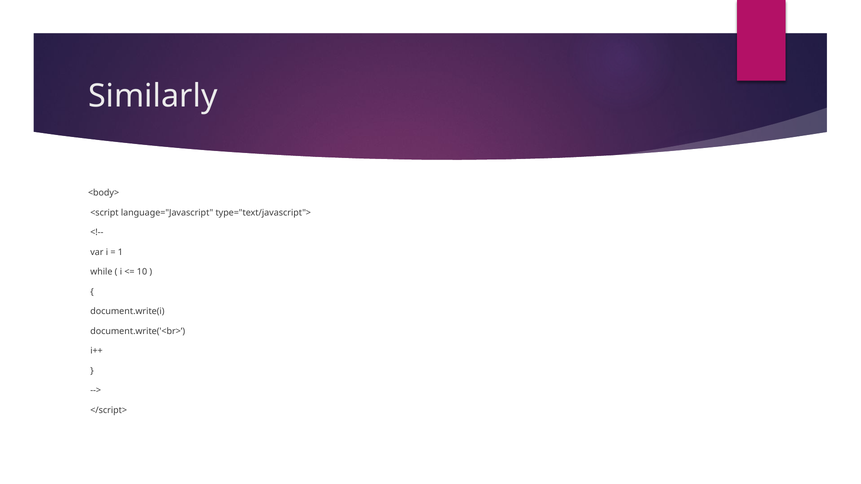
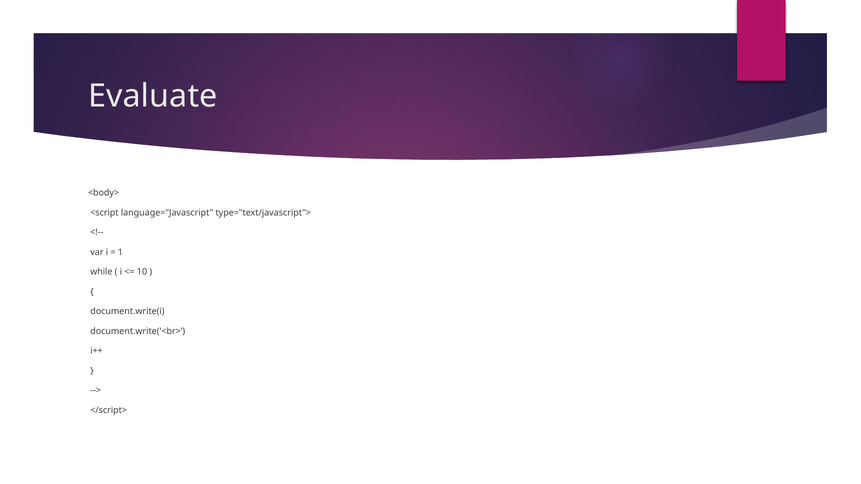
Similarly: Similarly -> Evaluate
